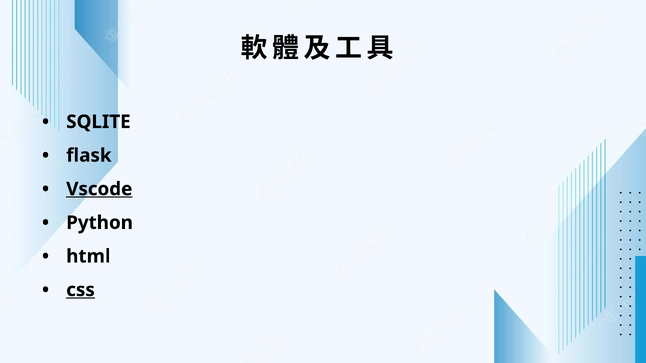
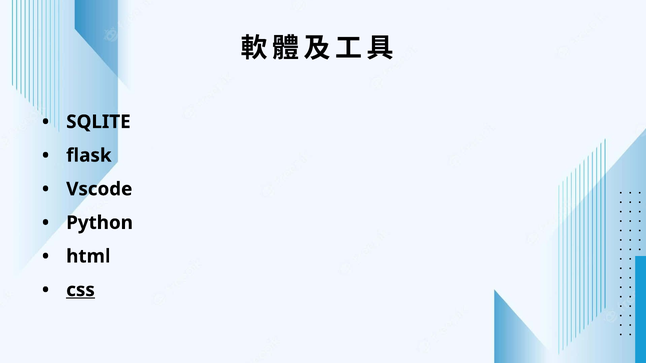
Vscode underline: present -> none
